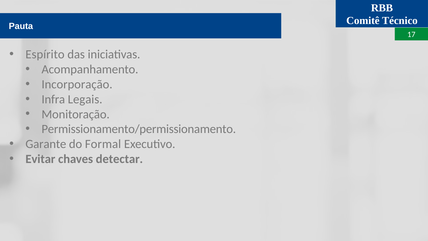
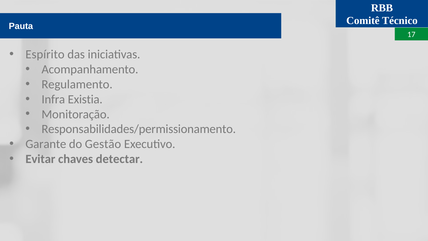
Incorporação: Incorporação -> Regulamento
Legais: Legais -> Existia
Permissionamento/permissionamento: Permissionamento/permissionamento -> Responsabilidades/permissionamento
Formal: Formal -> Gestão
